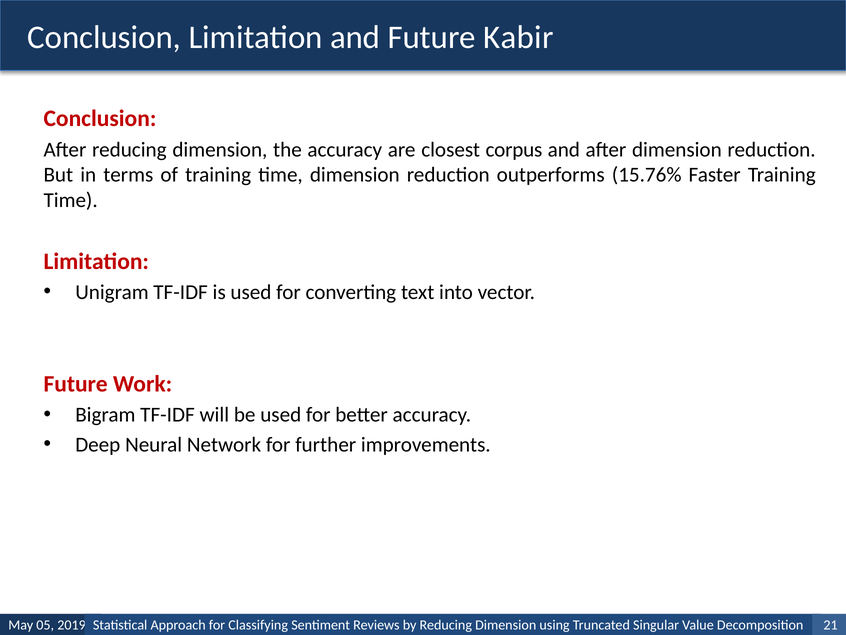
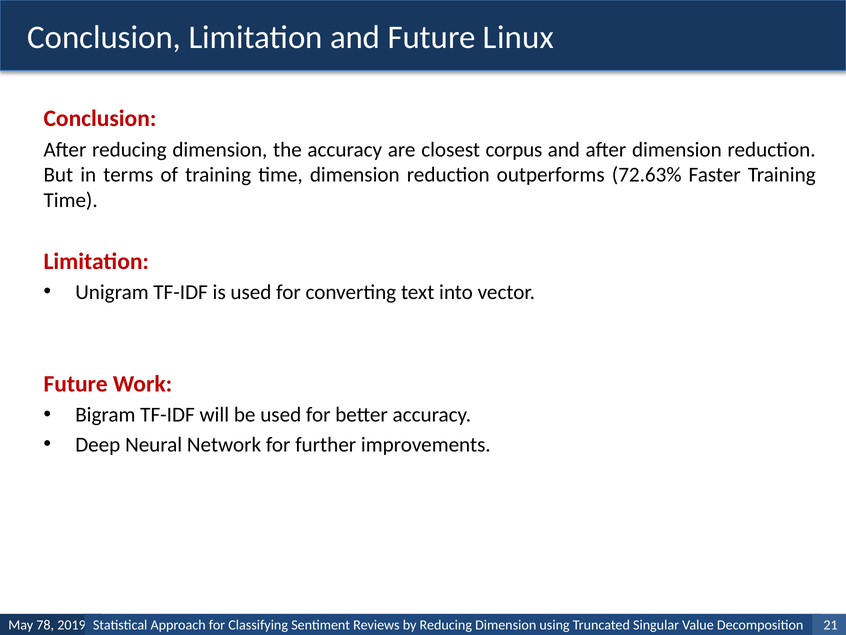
Kabir: Kabir -> Linux
15.76%: 15.76% -> 72.63%
05: 05 -> 78
